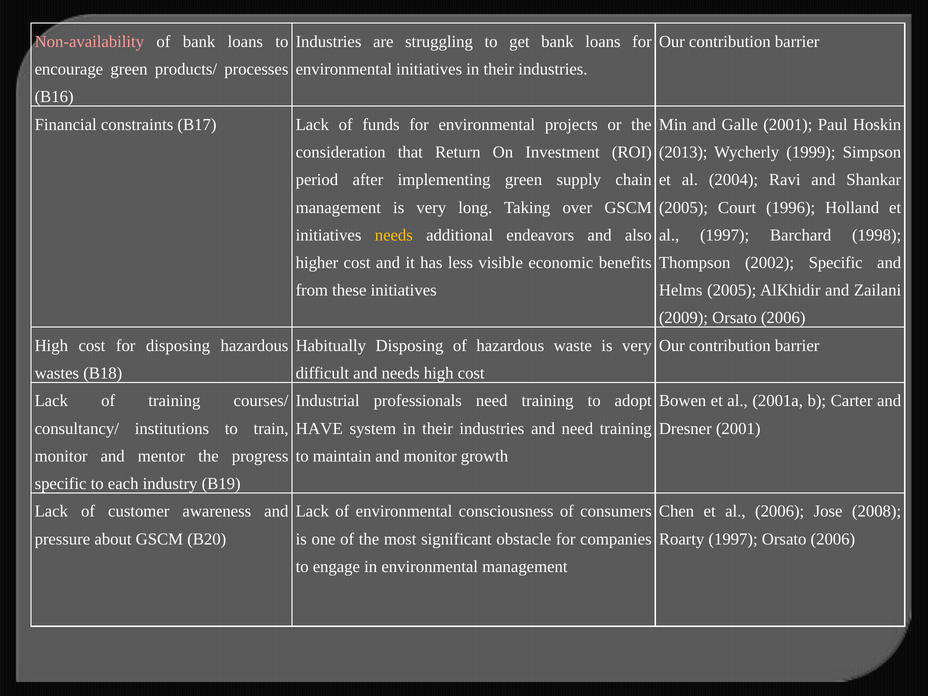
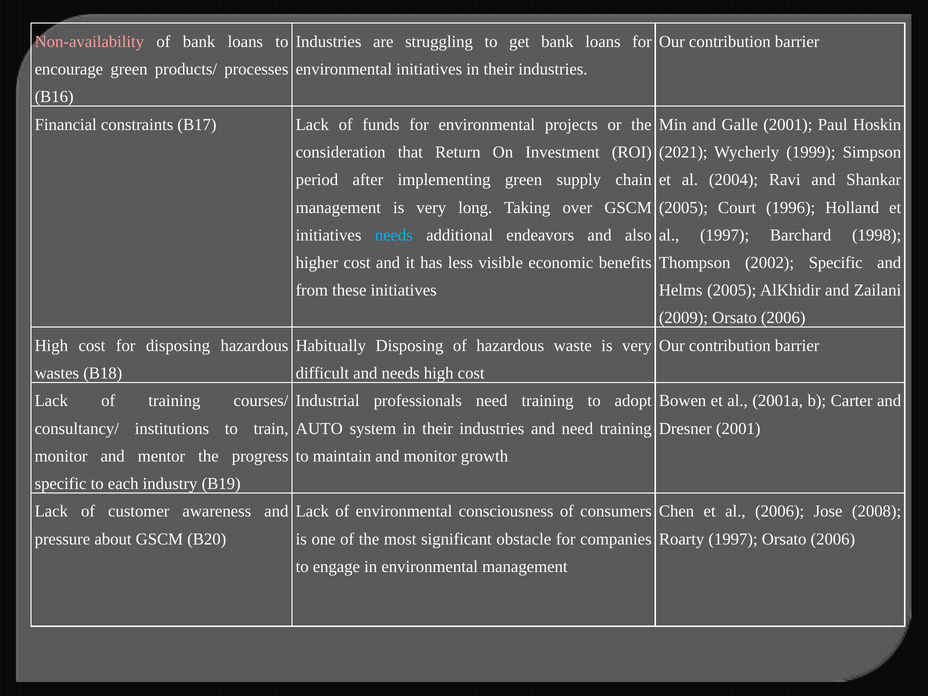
2013: 2013 -> 2021
needs at (394, 235) colour: yellow -> light blue
HAVE: HAVE -> AUTO
